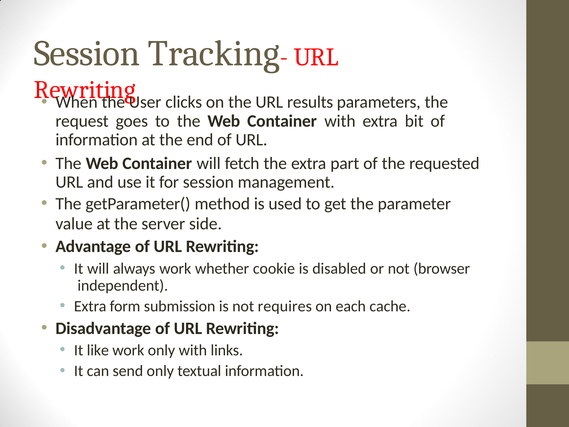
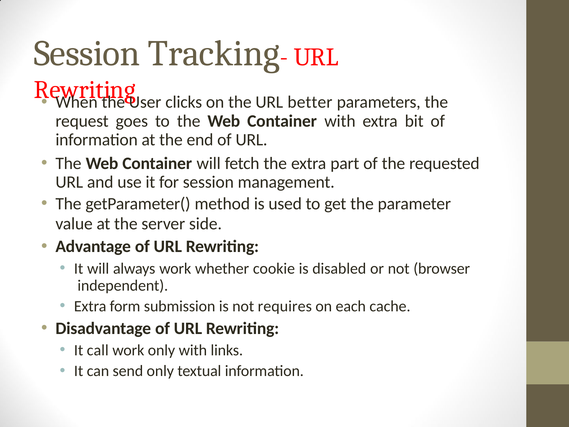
results: results -> better
like: like -> call
